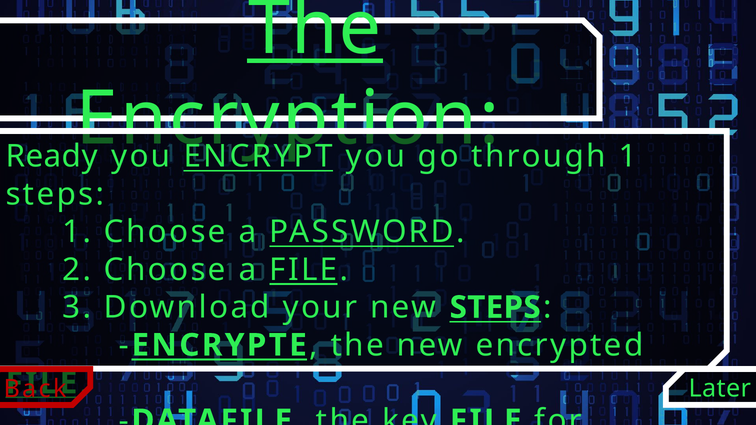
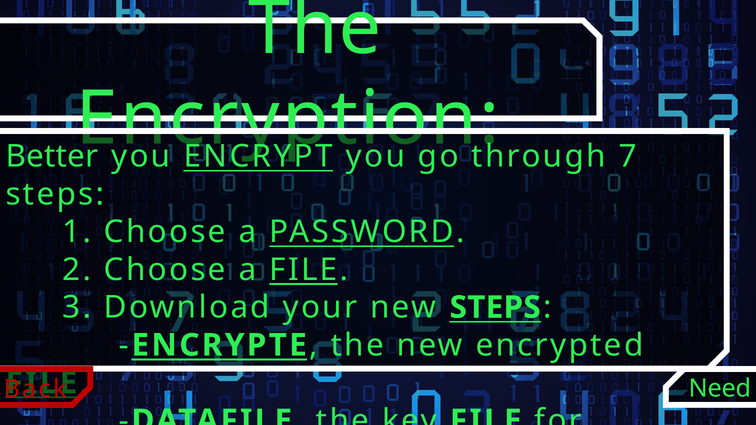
The at (315, 28) underline: present -> none
Ready: Ready -> Better
through 1: 1 -> 7
Later: Later -> Need
